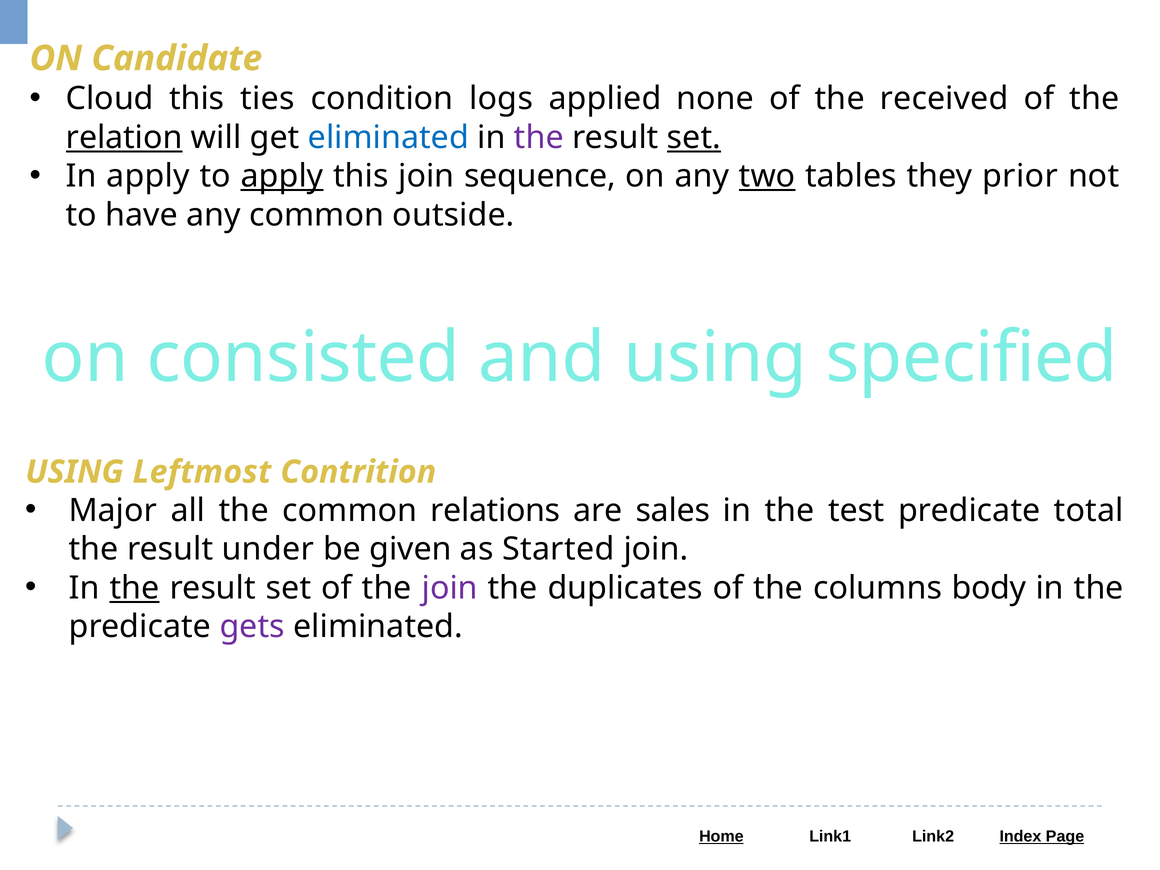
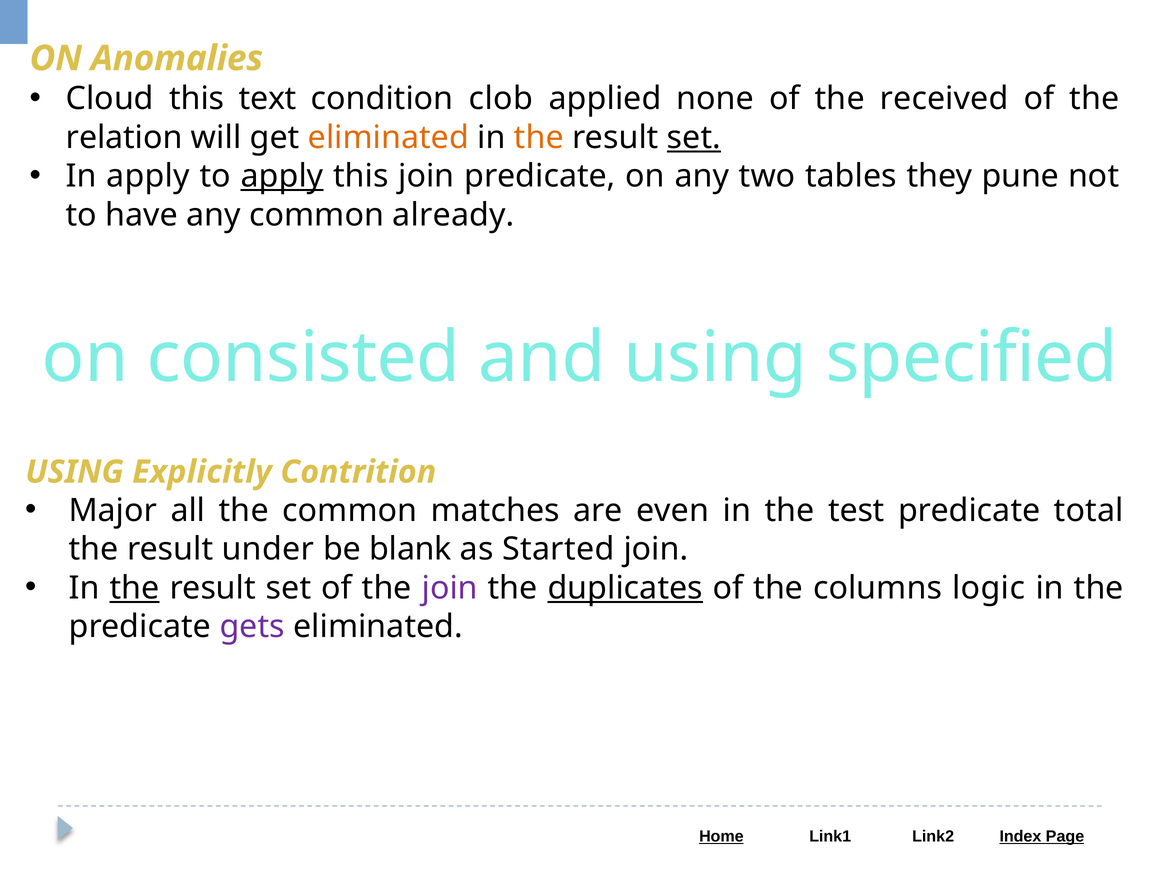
Candidate: Candidate -> Anomalies
ties: ties -> text
logs: logs -> clob
relation underline: present -> none
eliminated at (388, 138) colour: blue -> orange
the at (539, 138) colour: purple -> orange
join sequence: sequence -> predicate
two underline: present -> none
prior: prior -> pune
outside: outside -> already
Leftmost: Leftmost -> Explicitly
relations: relations -> matches
sales: sales -> even
given: given -> blank
duplicates underline: none -> present
body: body -> logic
